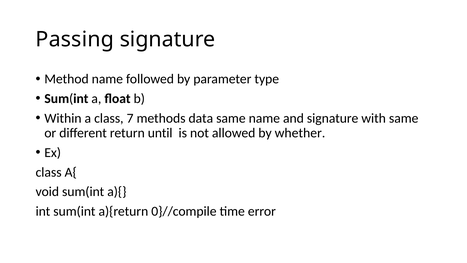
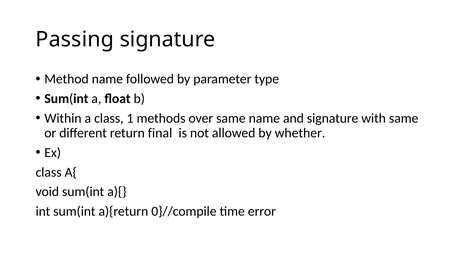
7: 7 -> 1
data: data -> over
until: until -> final
